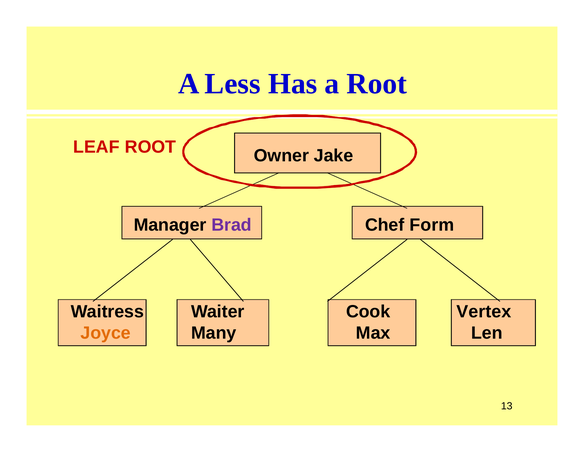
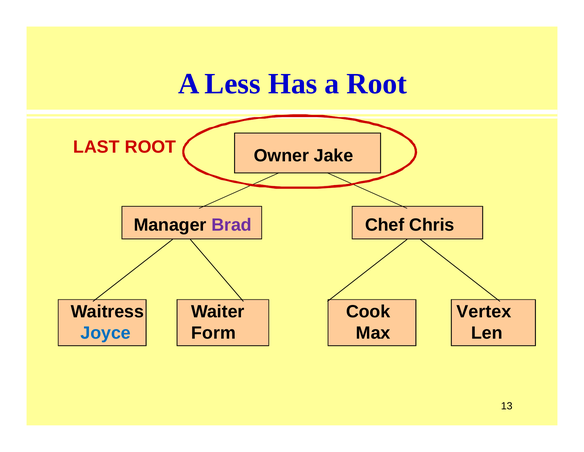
LEAF: LEAF -> LAST
Form: Form -> Chris
Joyce colour: orange -> blue
Many: Many -> Form
